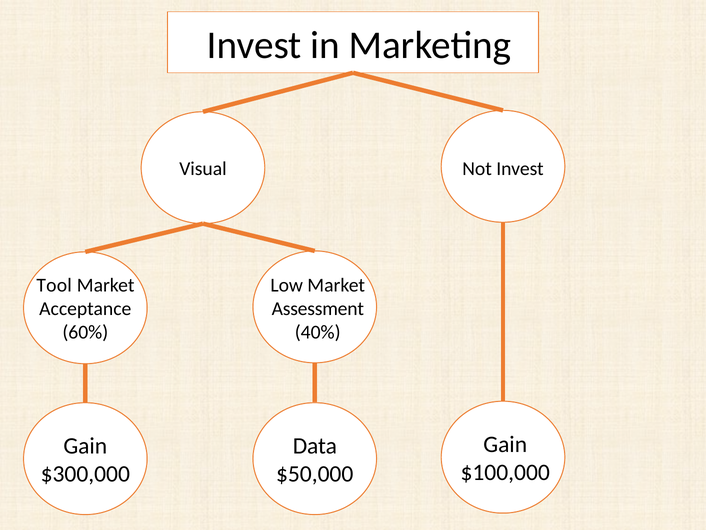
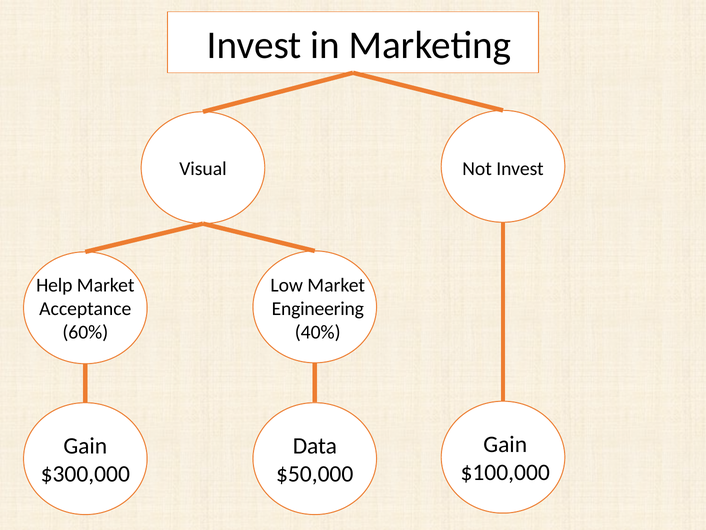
Tool: Tool -> Help
Assessment: Assessment -> Engineering
